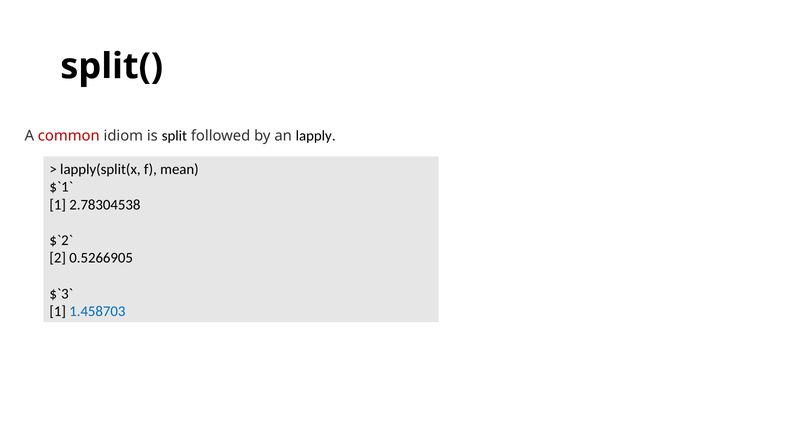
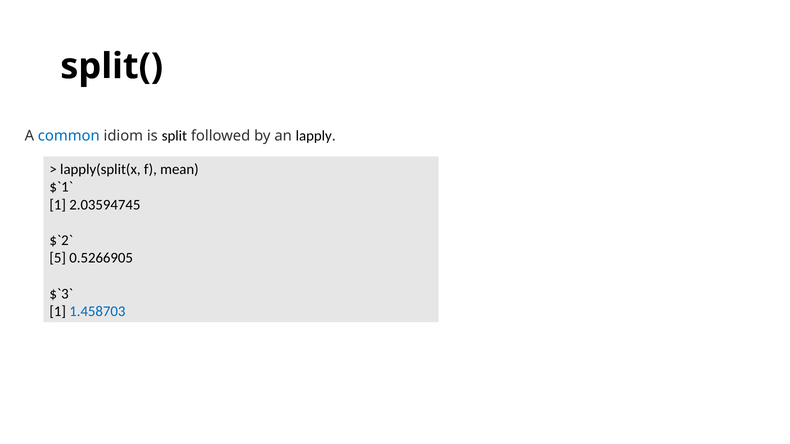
common colour: red -> blue
2.78304538: 2.78304538 -> 2.03594745
2: 2 -> 5
